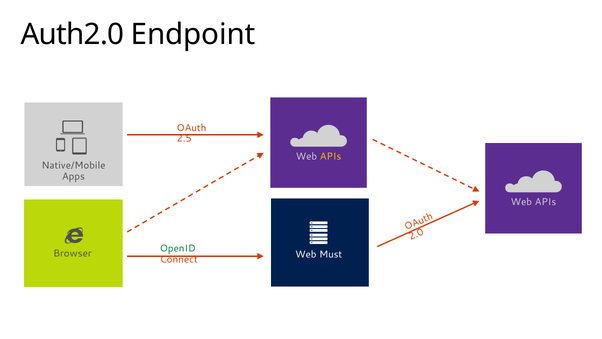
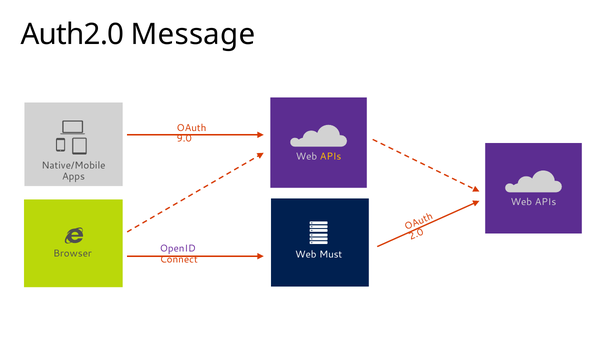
Endpoint: Endpoint -> Message
2.5: 2.5 -> 9.0
OpenID colour: green -> purple
